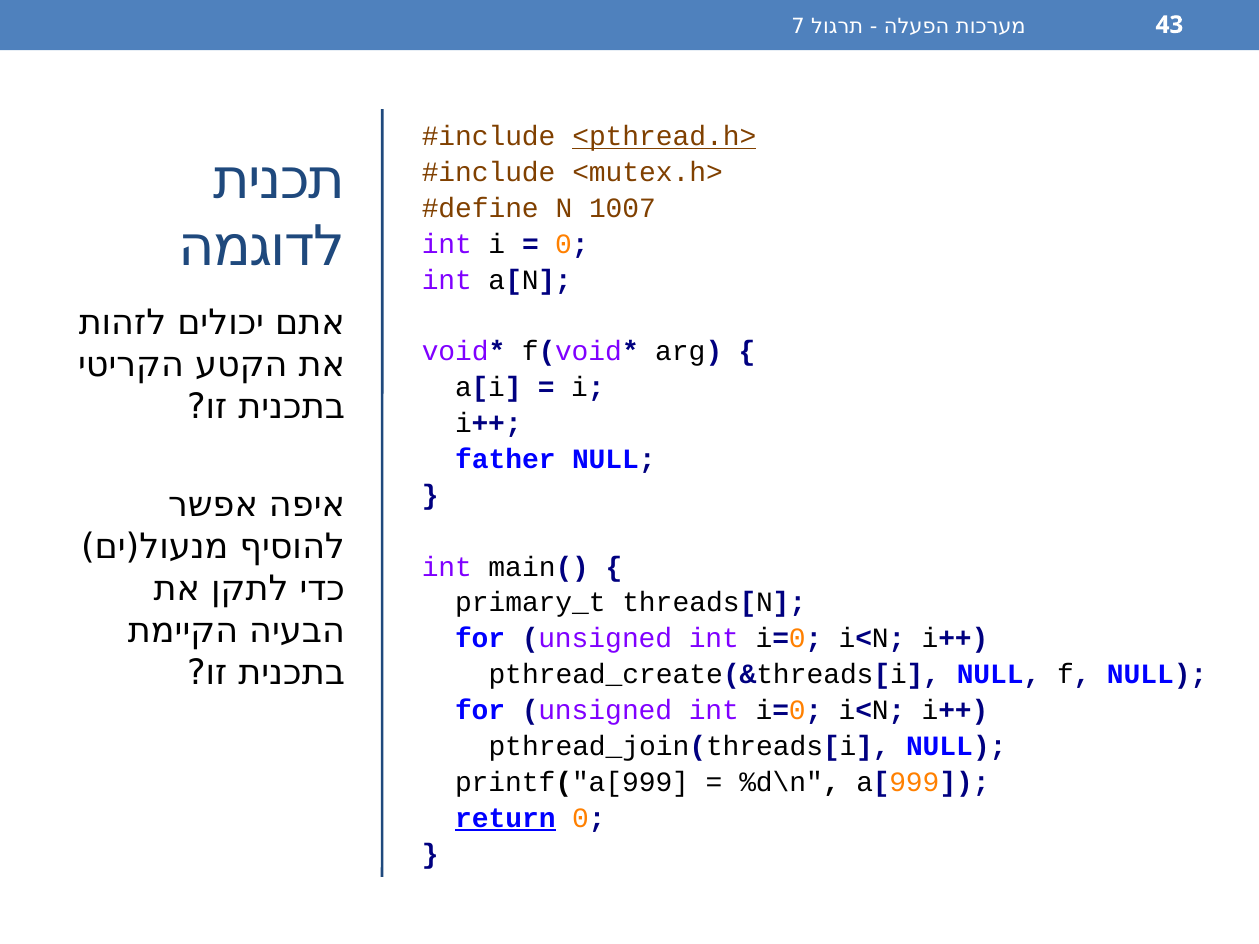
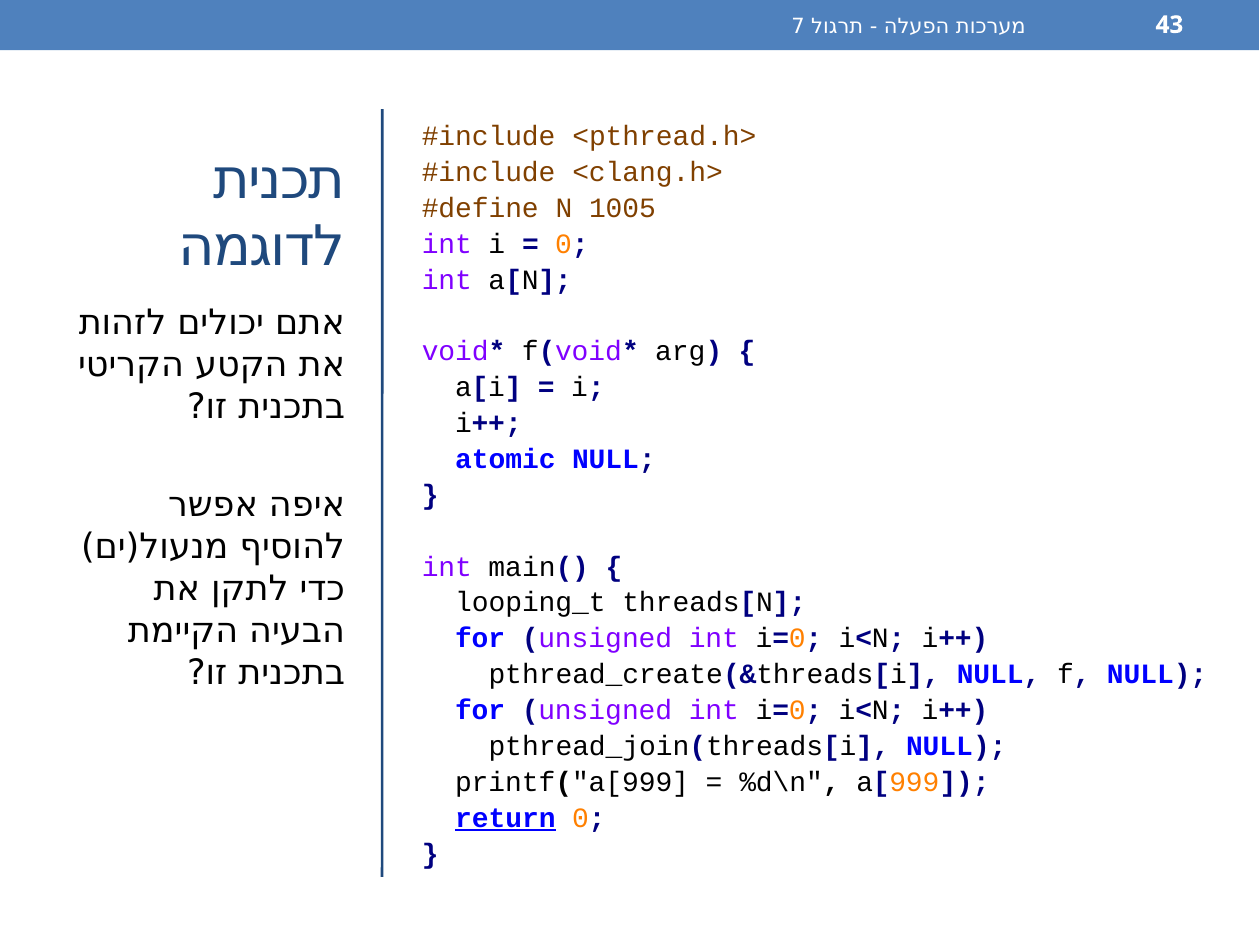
<pthread.h> underline: present -> none
<mutex.h>: <mutex.h> -> <clang.h>
1007: 1007 -> 1005
father: father -> atomic
primary_t: primary_t -> looping_t
